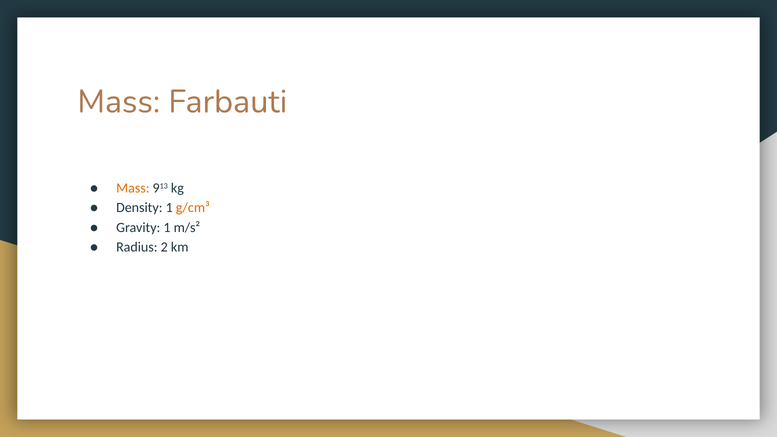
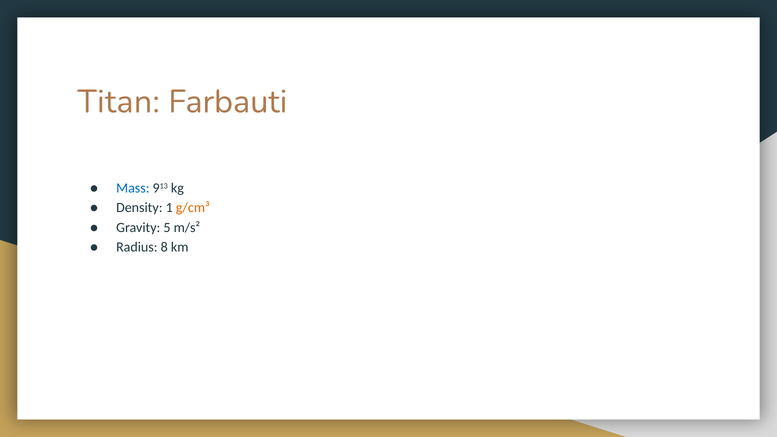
Mass at (119, 102): Mass -> Titan
Mass at (133, 188) colour: orange -> blue
Gravity 1: 1 -> 5
2: 2 -> 8
